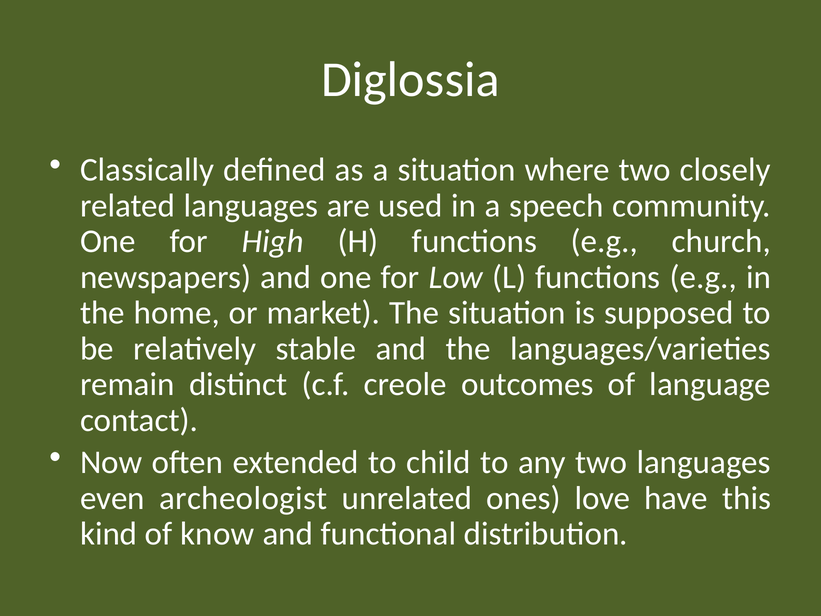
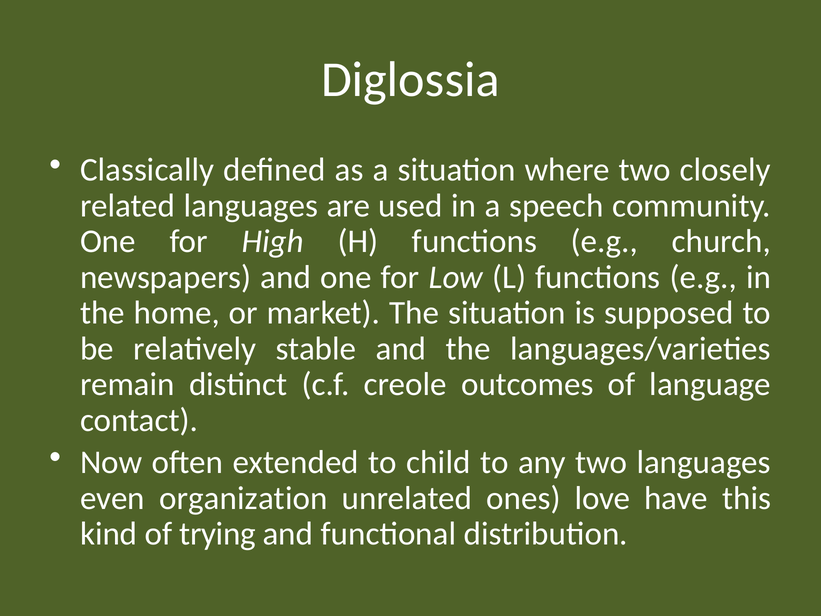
archeologist: archeologist -> organization
know: know -> trying
